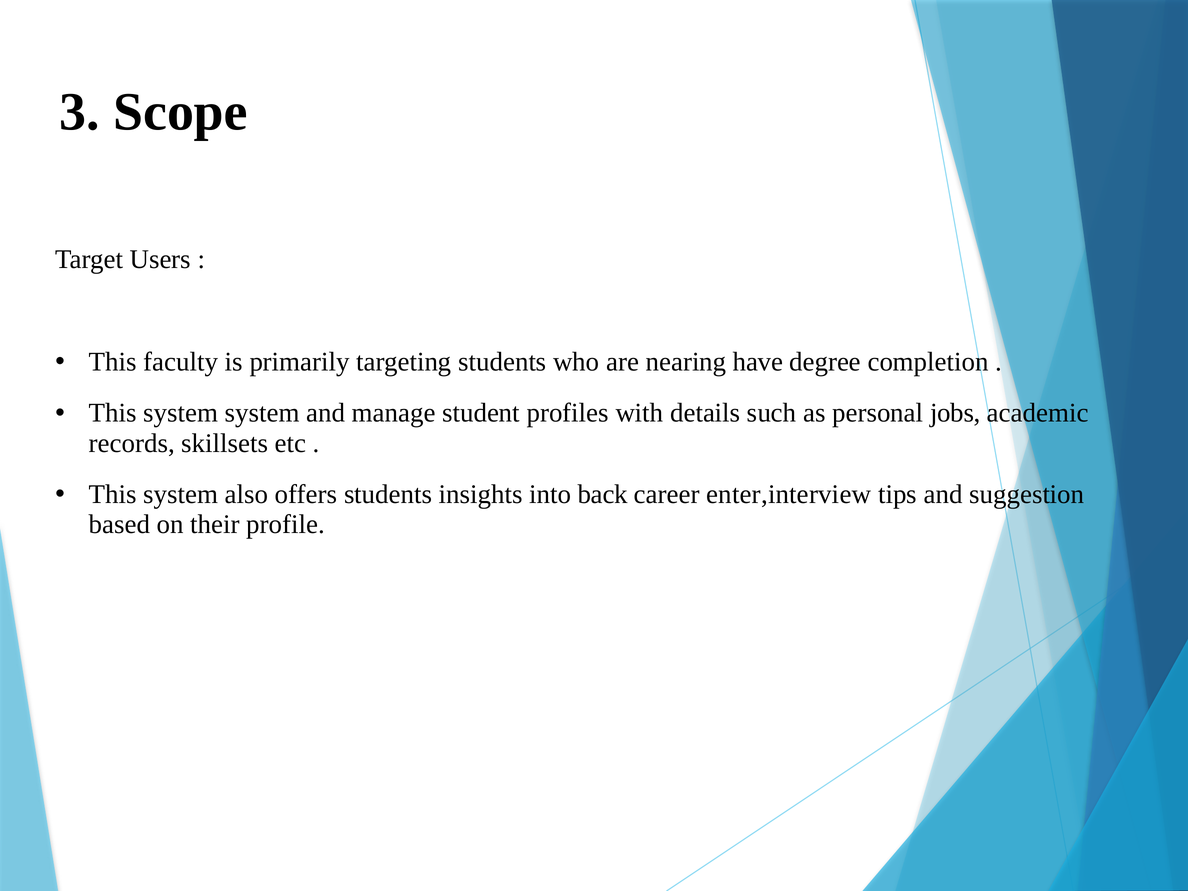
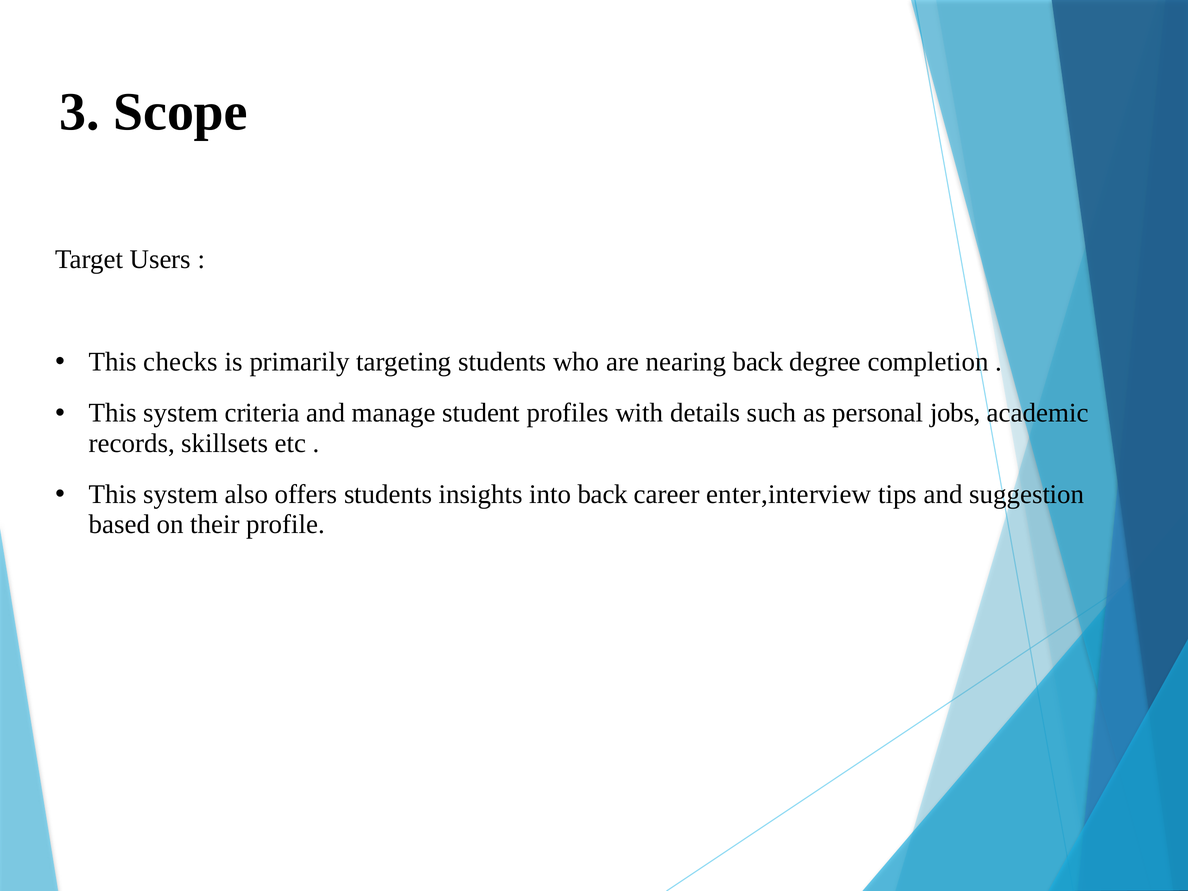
faculty: faculty -> checks
nearing have: have -> back
system system: system -> criteria
